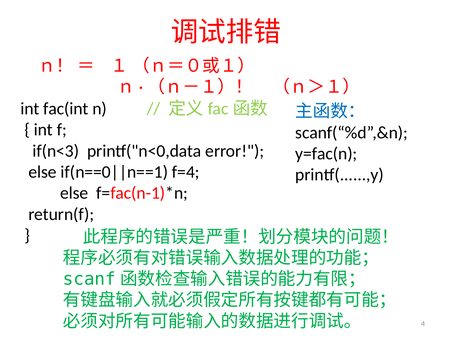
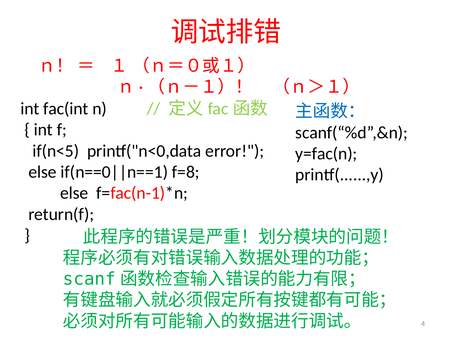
if(n<3: if(n<3 -> if(n<5
f=4: f=4 -> f=8
